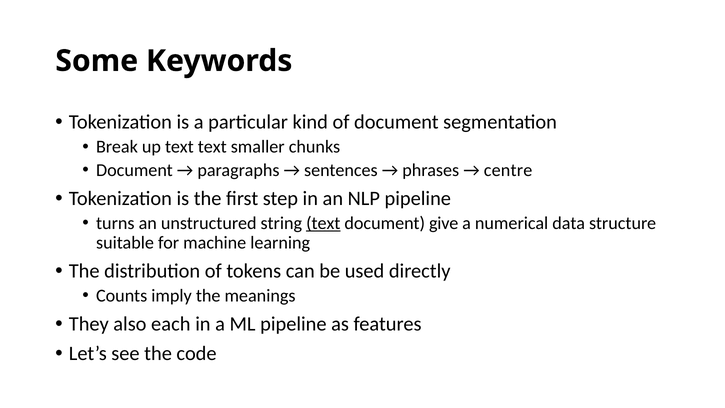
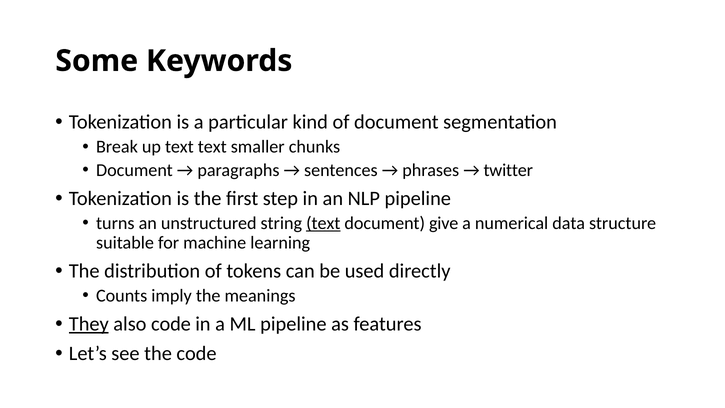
centre: centre -> twitter
They underline: none -> present
also each: each -> code
